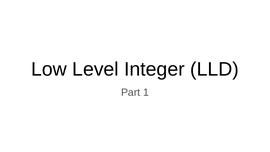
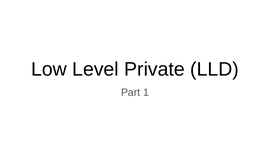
Integer: Integer -> Private
